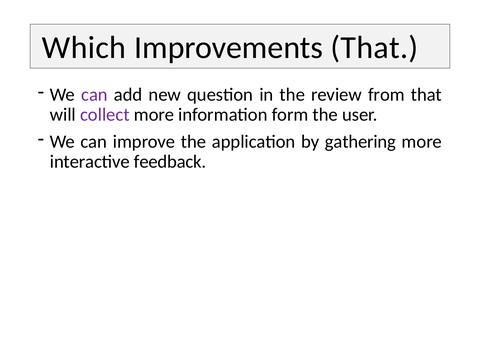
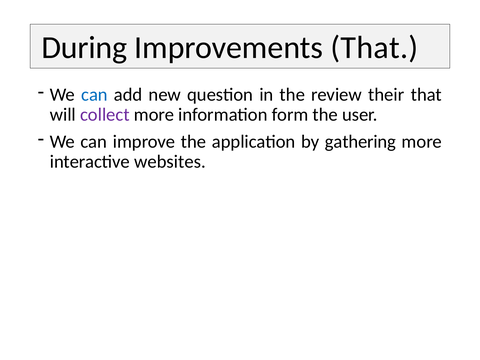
Which: Which -> During
can at (94, 95) colour: purple -> blue
from: from -> their
feedback: feedback -> websites
